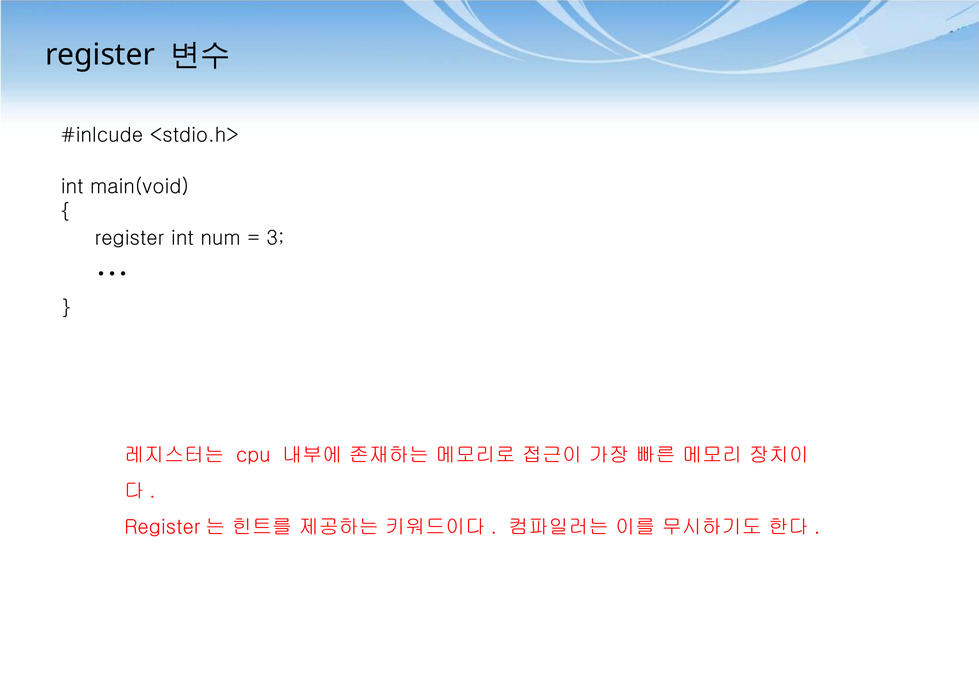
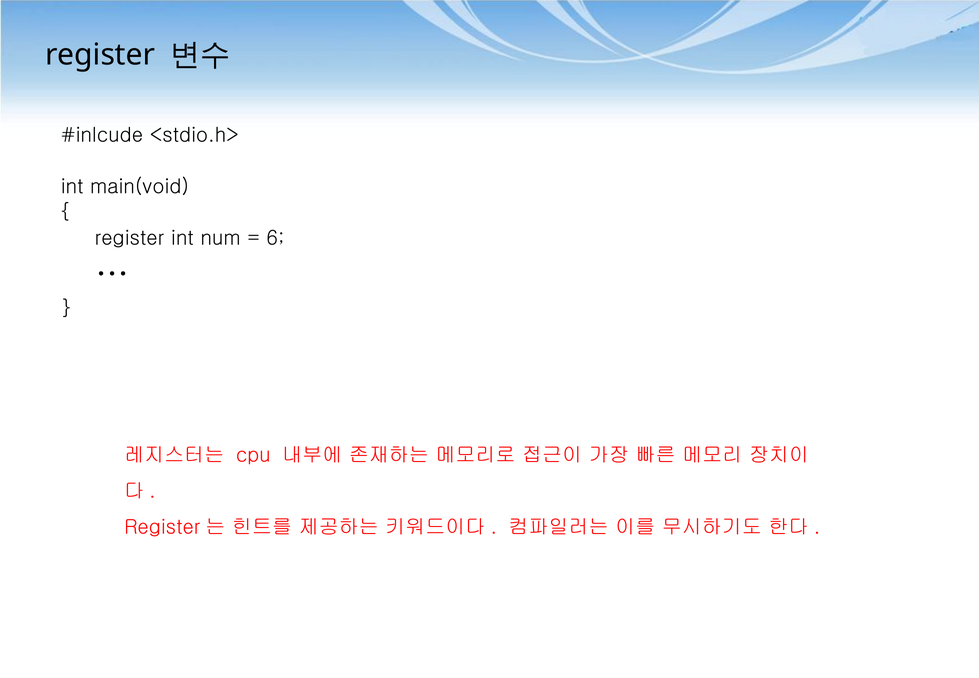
3: 3 -> 6
